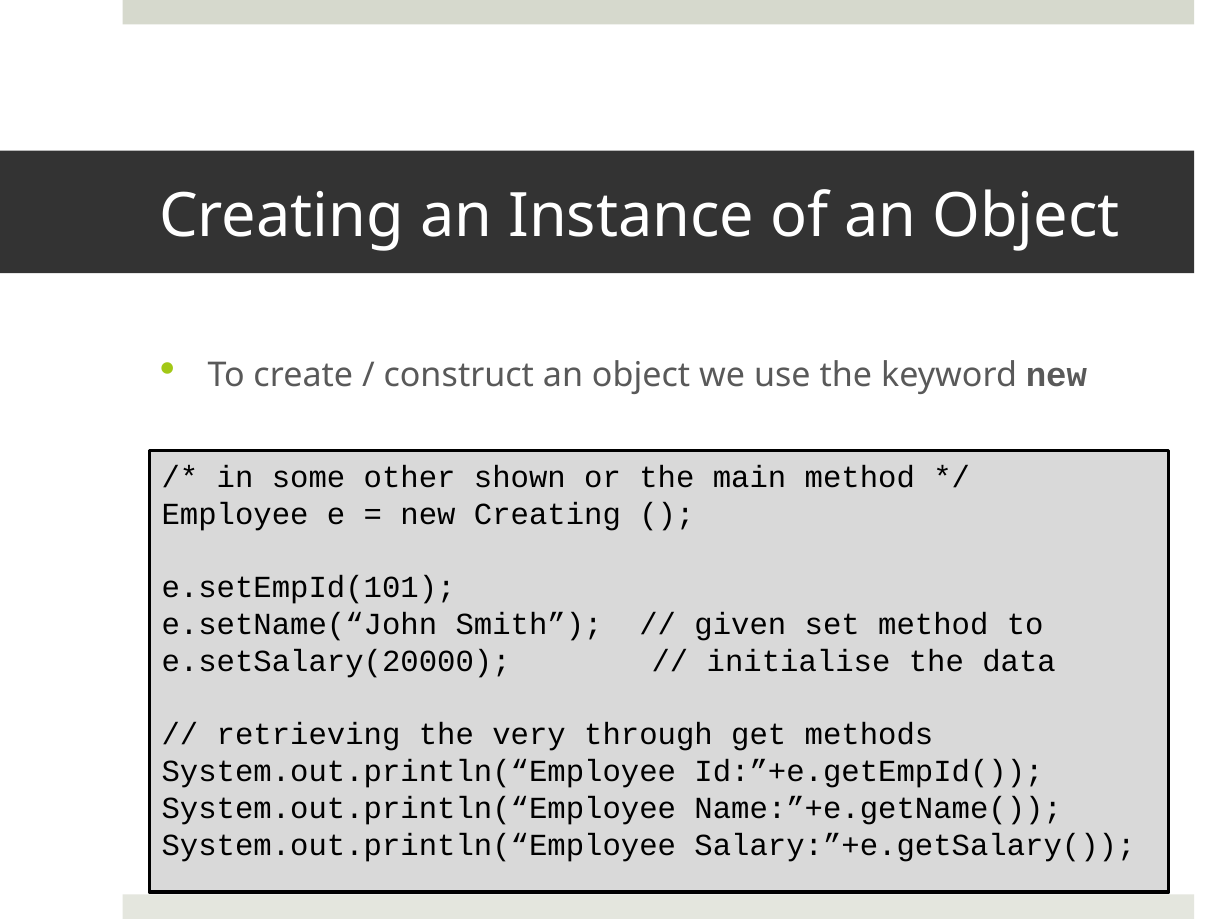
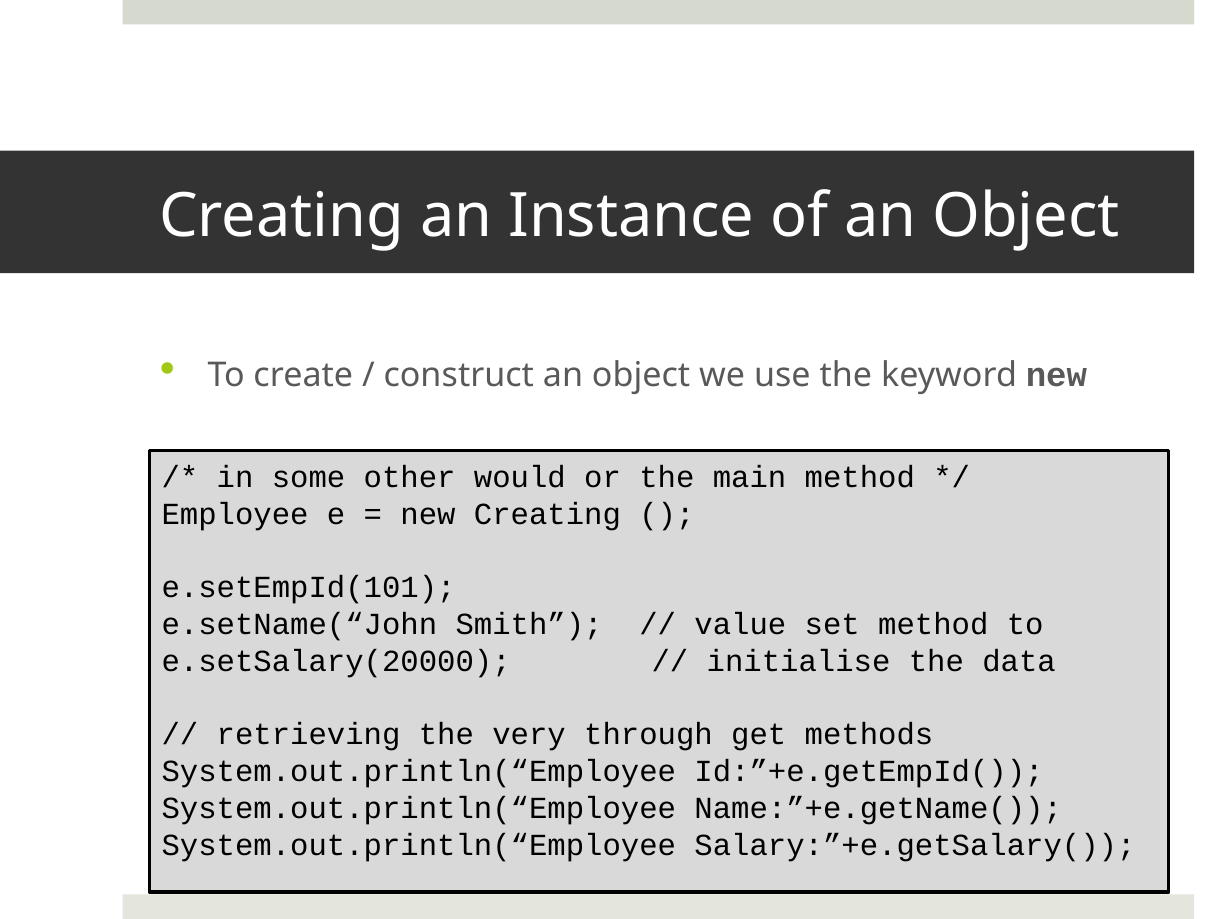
shown: shown -> would
given: given -> value
